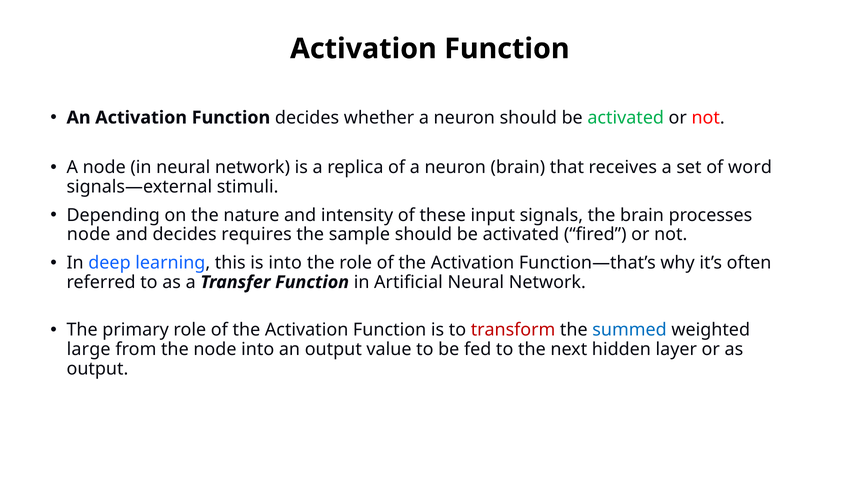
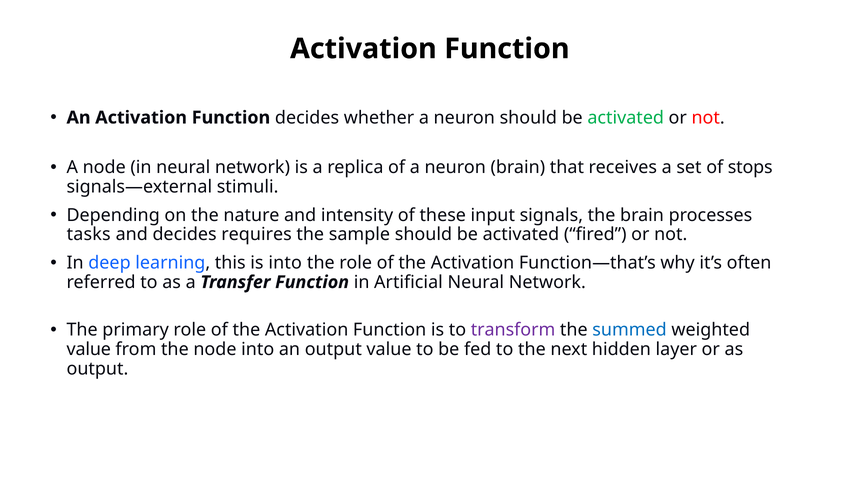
word: word -> stops
node at (89, 234): node -> tasks
transform colour: red -> purple
large at (89, 349): large -> value
